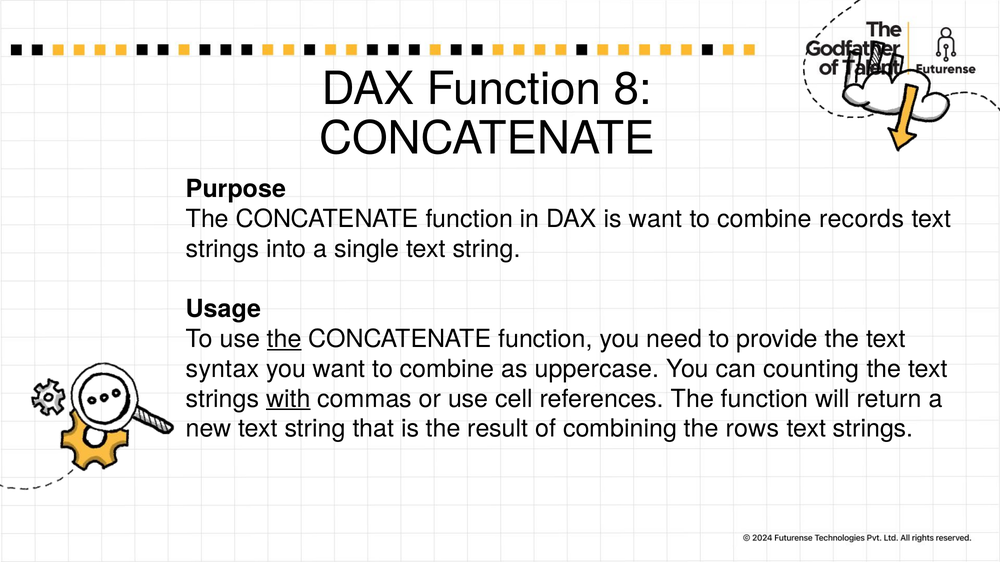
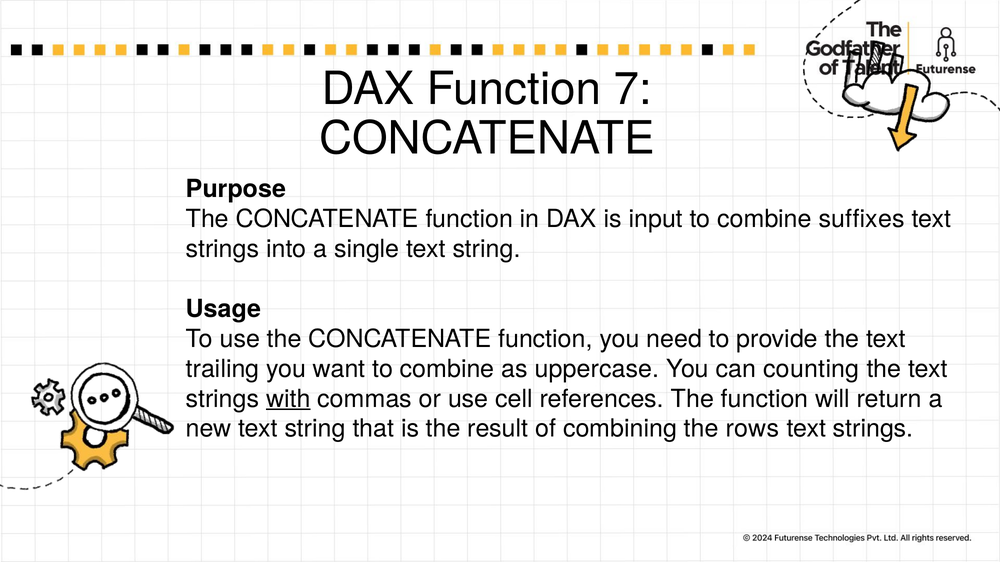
8: 8 -> 7
is want: want -> input
records: records -> suffixes
the at (284, 339) underline: present -> none
syntax: syntax -> trailing
